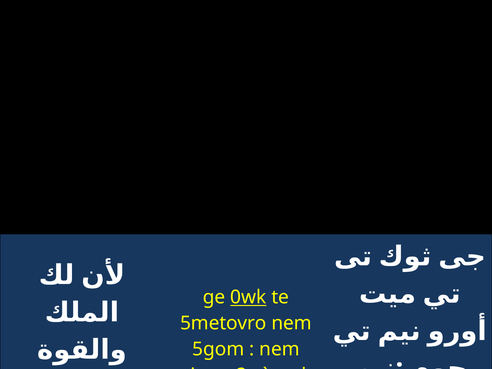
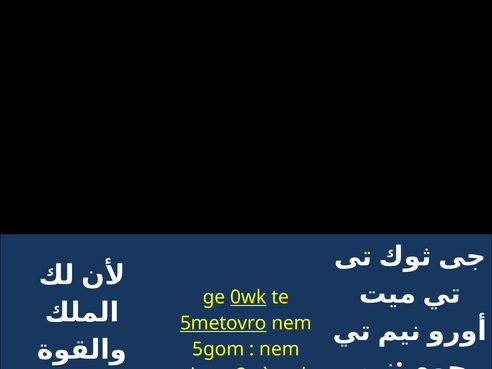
5metovro underline: none -> present
